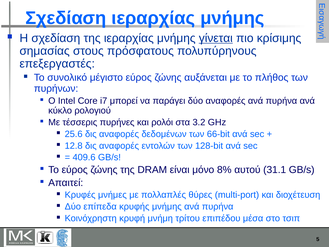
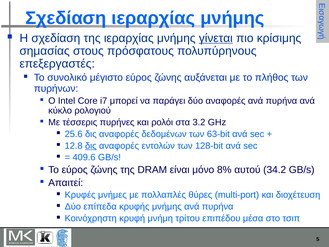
66-bit: 66-bit -> 63-bit
δις at (91, 146) underline: none -> present
31.1: 31.1 -> 34.2
